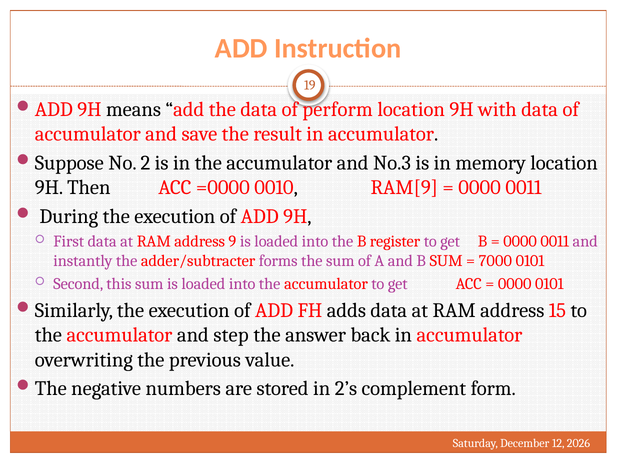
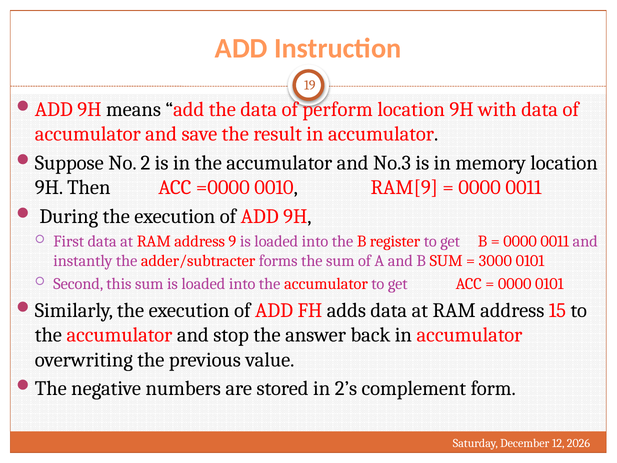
7000: 7000 -> 3000
step: step -> stop
